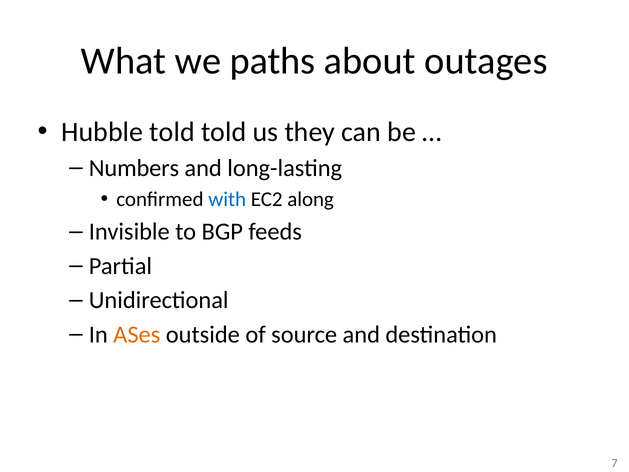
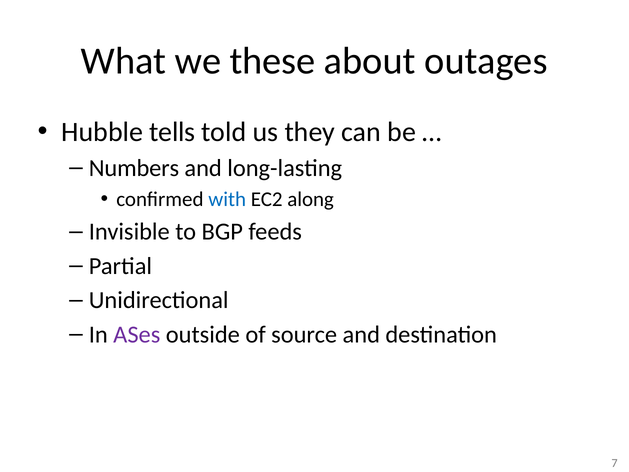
paths: paths -> these
Hubble told: told -> tells
ASes colour: orange -> purple
